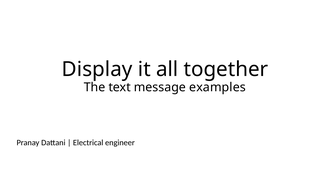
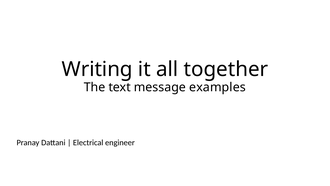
Display: Display -> Writing
